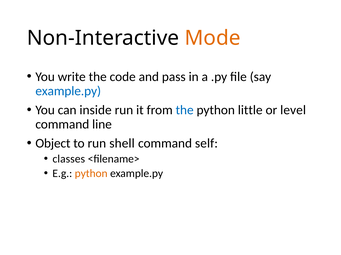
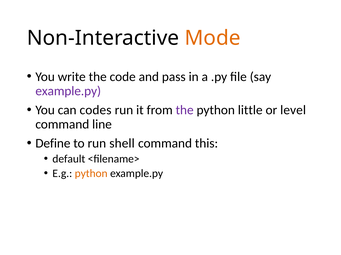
example.py at (68, 91) colour: blue -> purple
inside: inside -> codes
the at (185, 110) colour: blue -> purple
Object: Object -> Define
self: self -> this
classes: classes -> default
